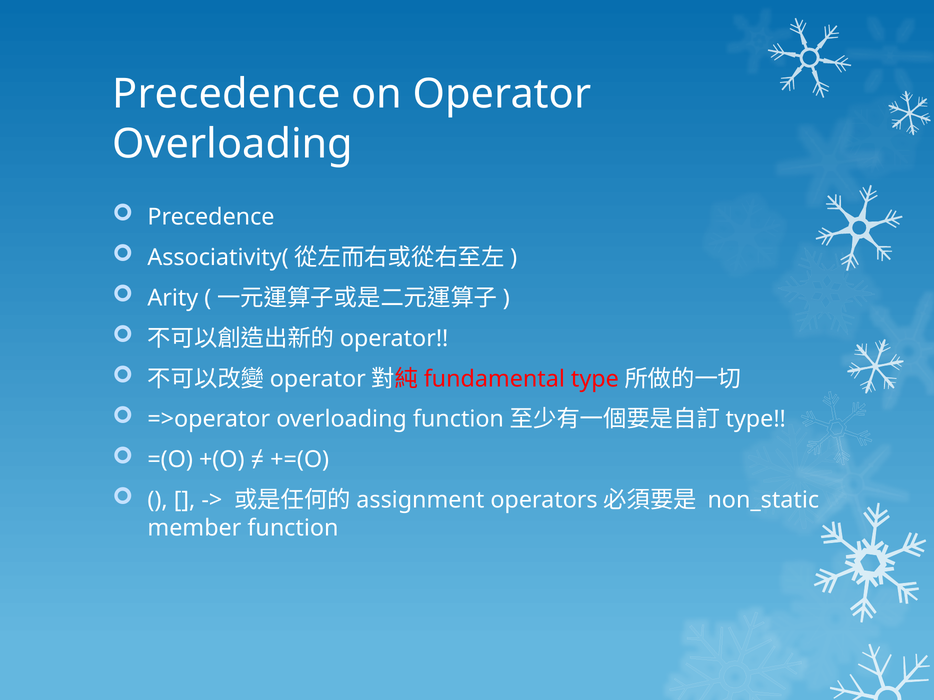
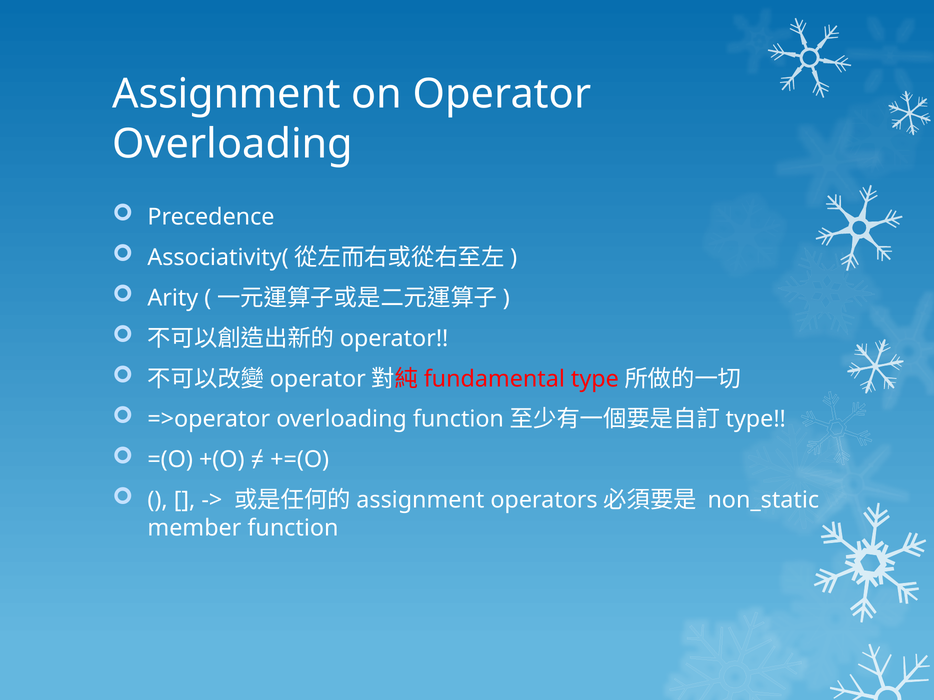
Precedence at (227, 94): Precedence -> Assignment
